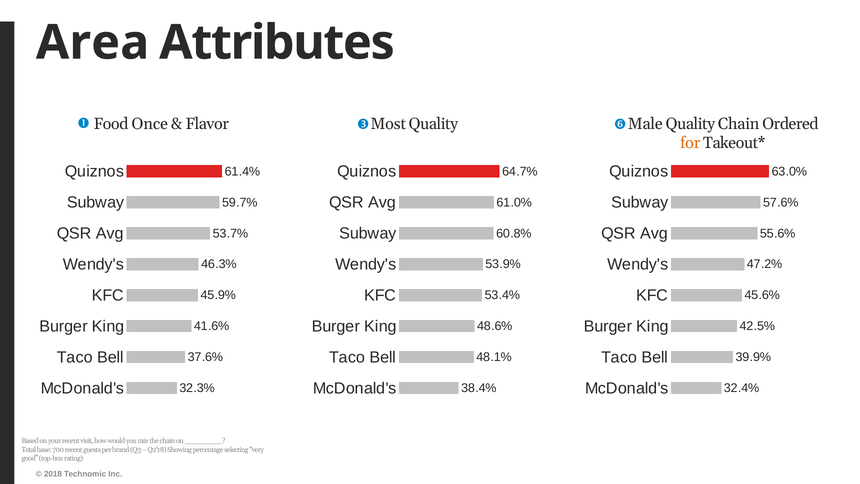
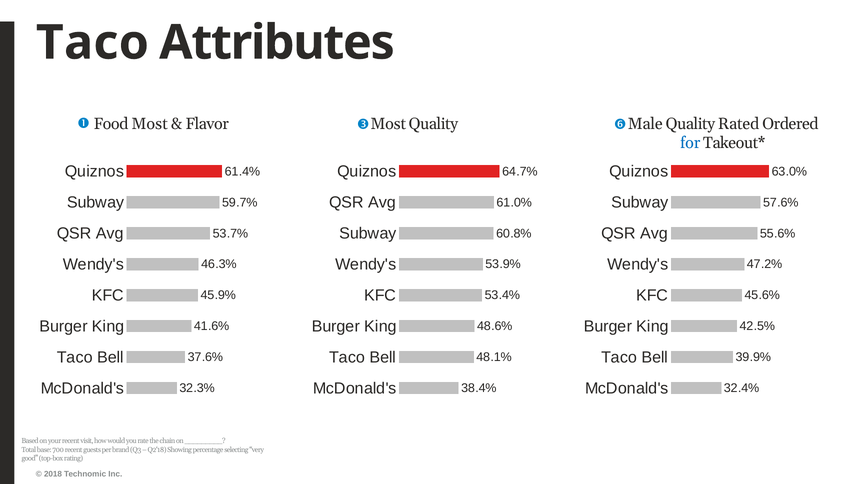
Area at (93, 43): Area -> Taco
Food Once: Once -> Most
Quality Chain: Chain -> Rated
for colour: orange -> blue
